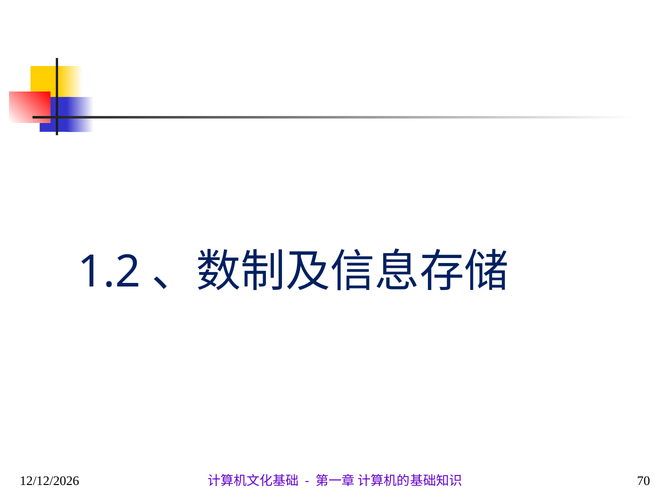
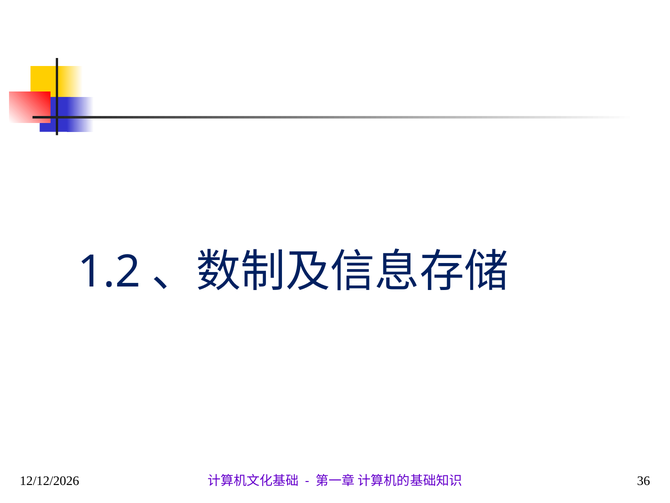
70: 70 -> 36
